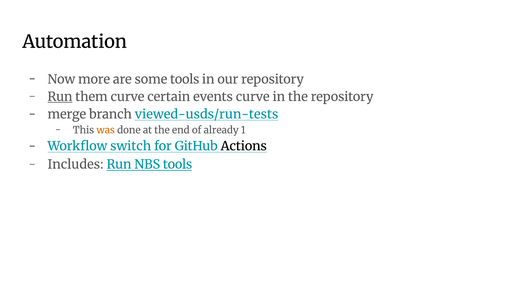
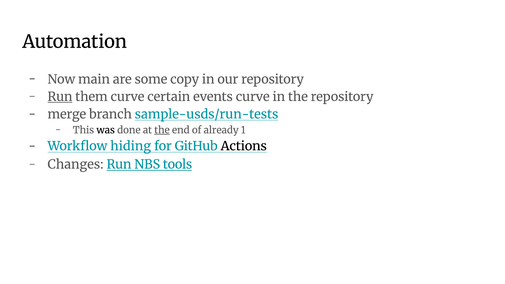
more: more -> main
some tools: tools -> copy
viewed-usds/run-tests: viewed-usds/run-tests -> sample-usds/run-tests
was colour: orange -> black
the at (162, 130) underline: none -> present
switch: switch -> hiding
Includes: Includes -> Changes
